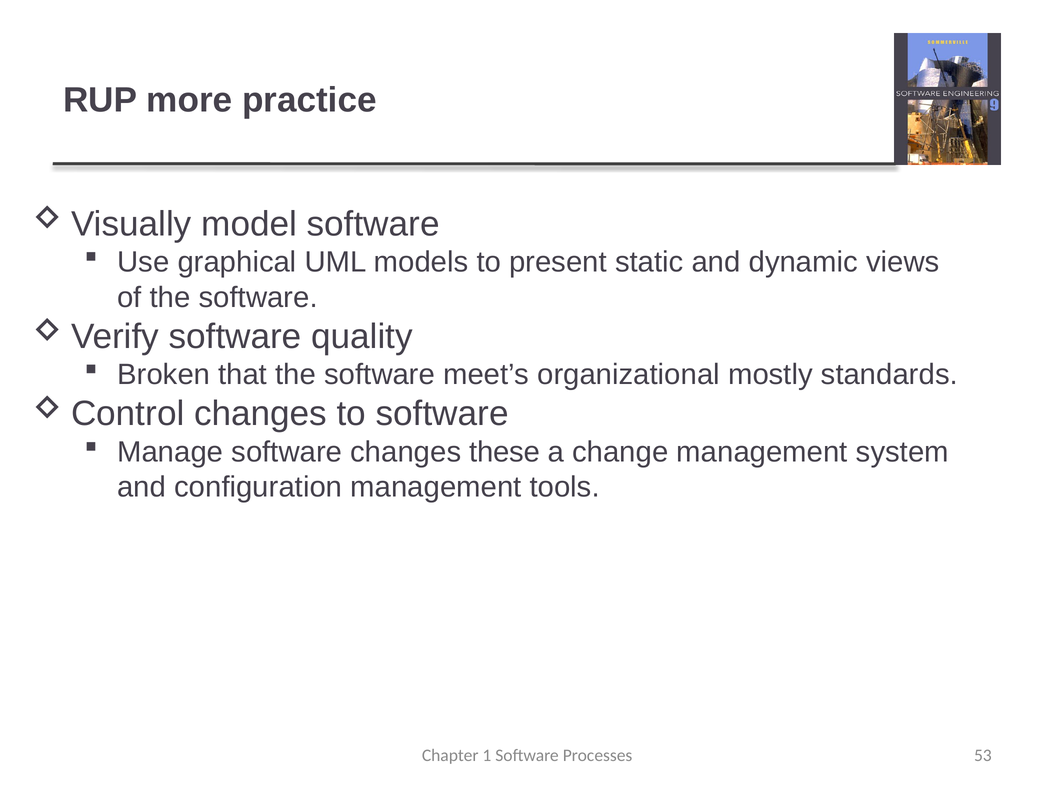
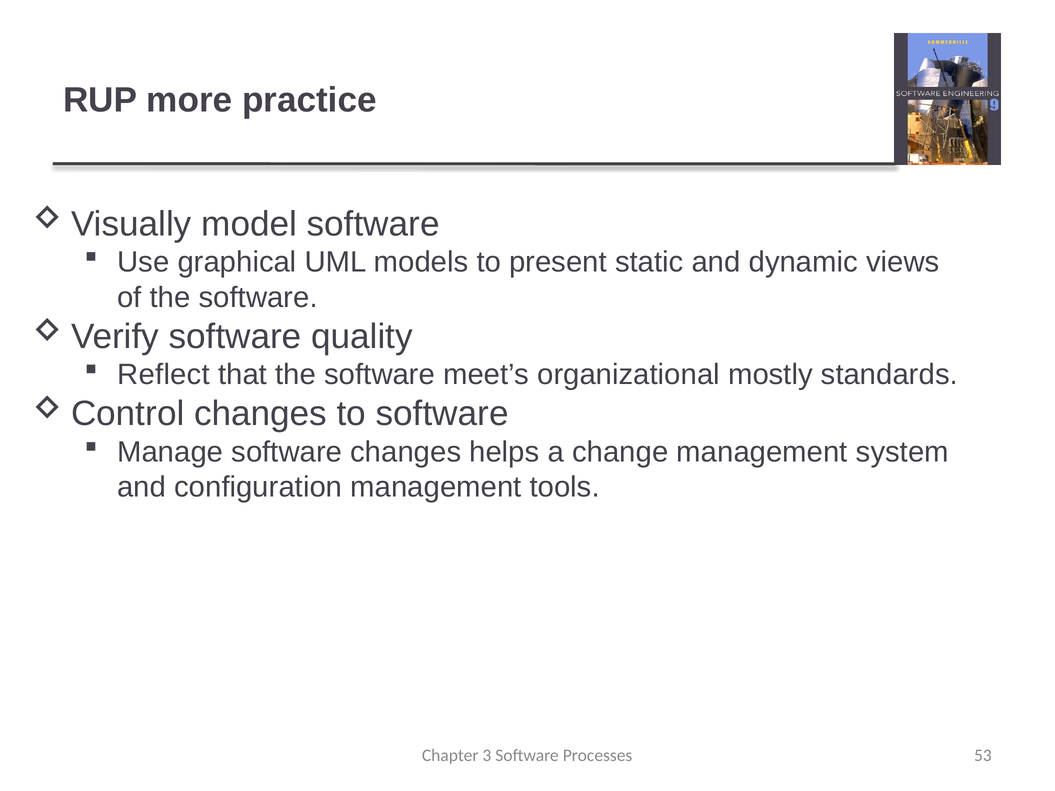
Broken: Broken -> Reflect
these: these -> helps
1: 1 -> 3
